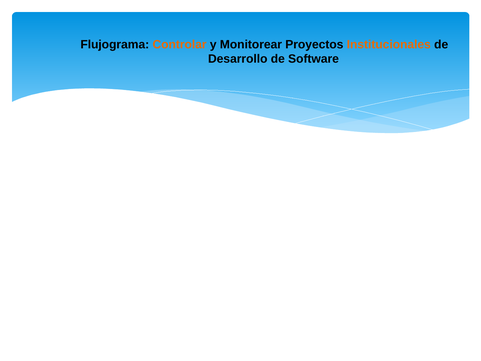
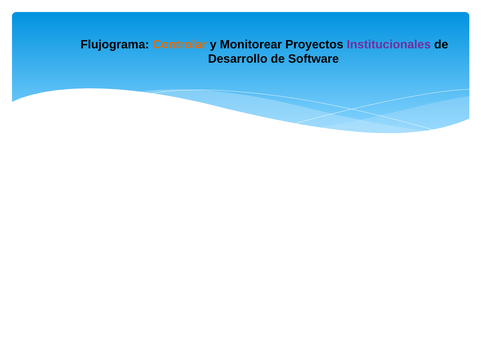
Institucionales colour: orange -> purple
